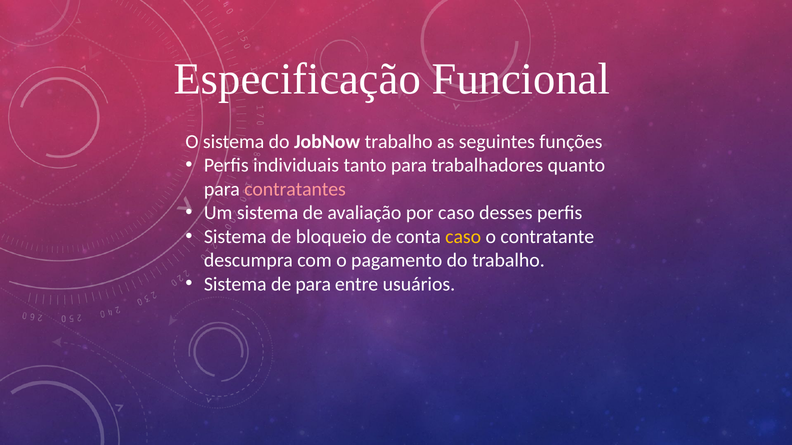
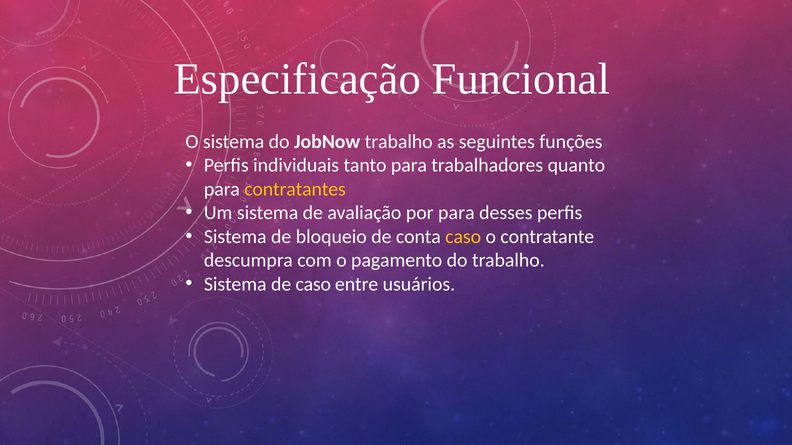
contratantes colour: pink -> yellow
por caso: caso -> para
de para: para -> caso
